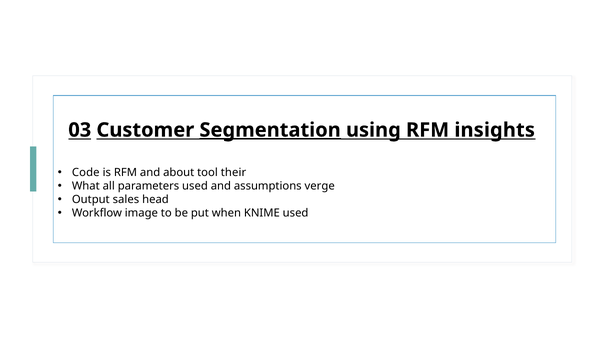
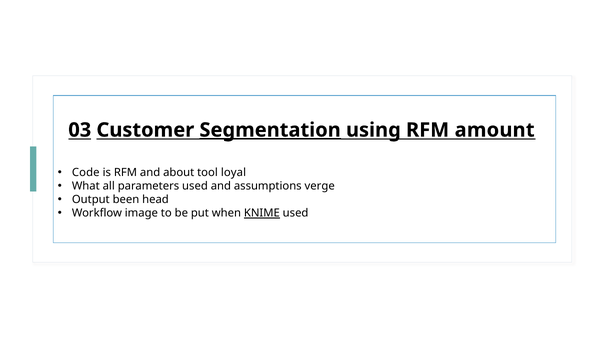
insights: insights -> amount
their: their -> loyal
sales: sales -> been
KNIME underline: none -> present
